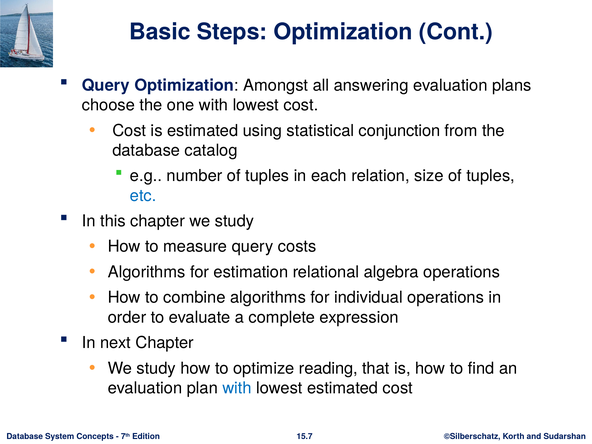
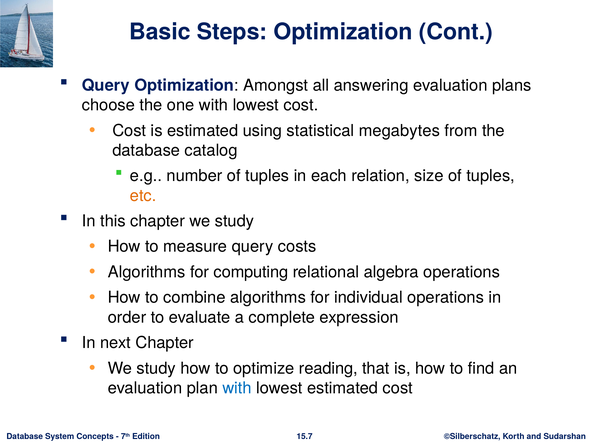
conjunction: conjunction -> megabytes
etc colour: blue -> orange
estimation: estimation -> computing
